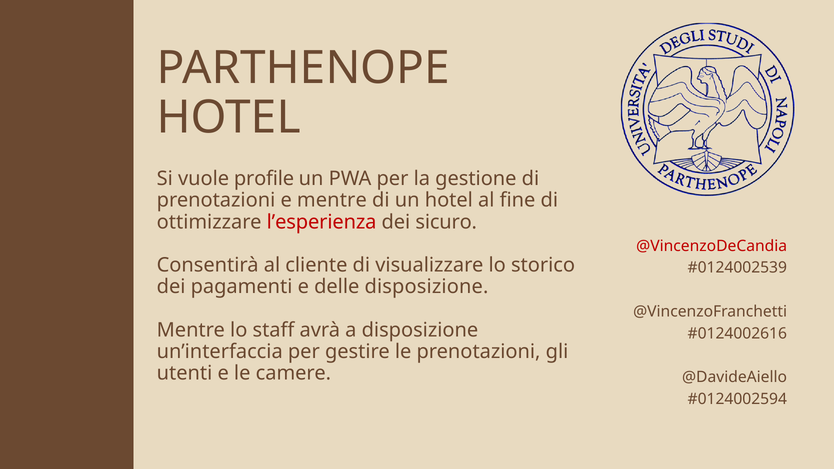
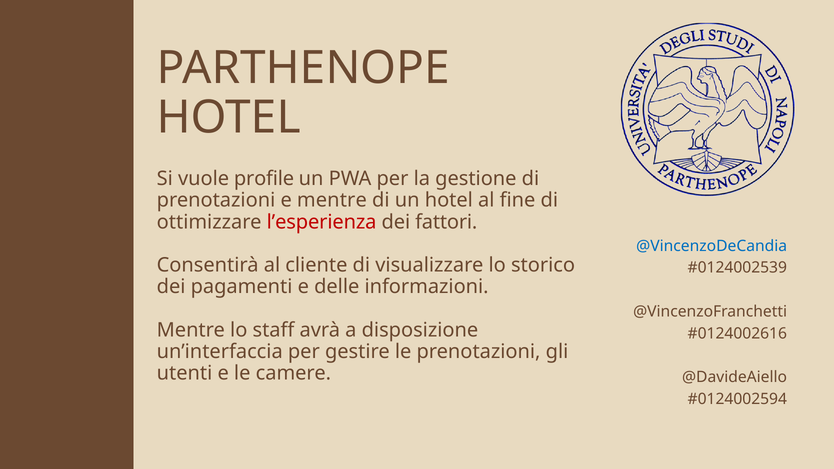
sicuro: sicuro -> fattori
@VincenzoDeCandia colour: red -> blue
delle disposizione: disposizione -> informazioni
